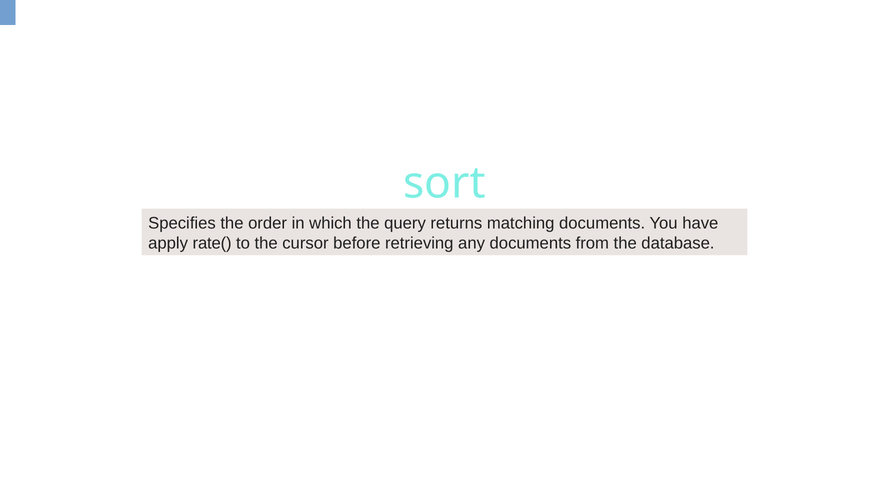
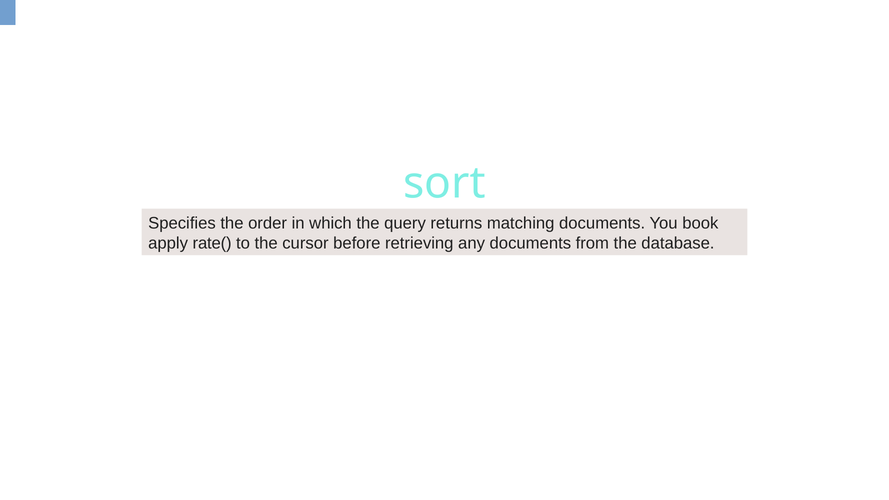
have: have -> book
